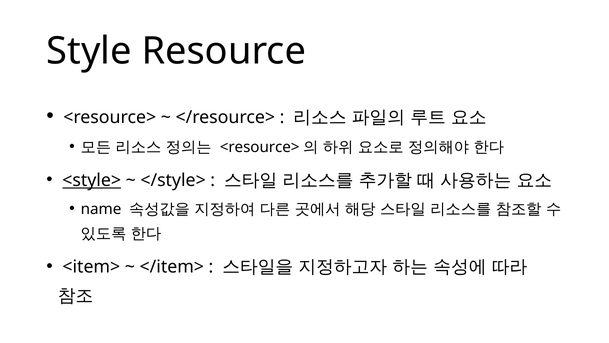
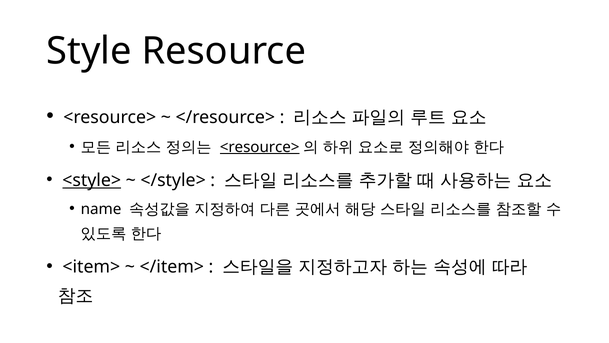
<resource> at (260, 147) underline: none -> present
